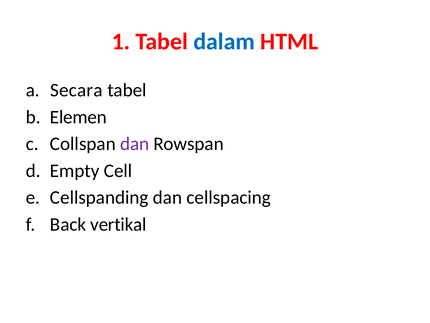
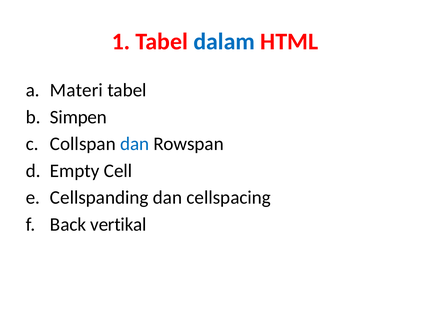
Secara: Secara -> Materi
Elemen: Elemen -> Simpen
dan at (135, 144) colour: purple -> blue
